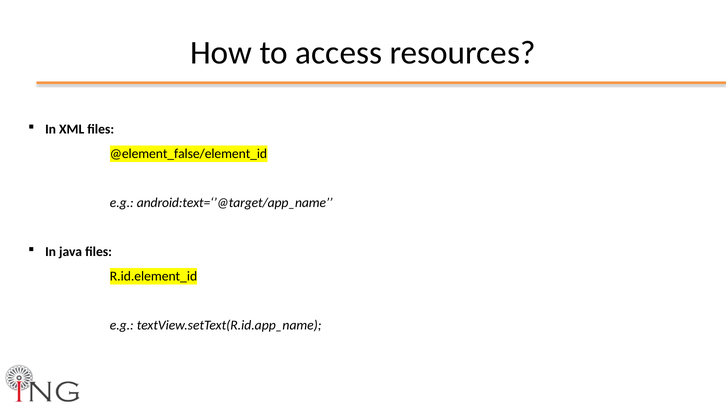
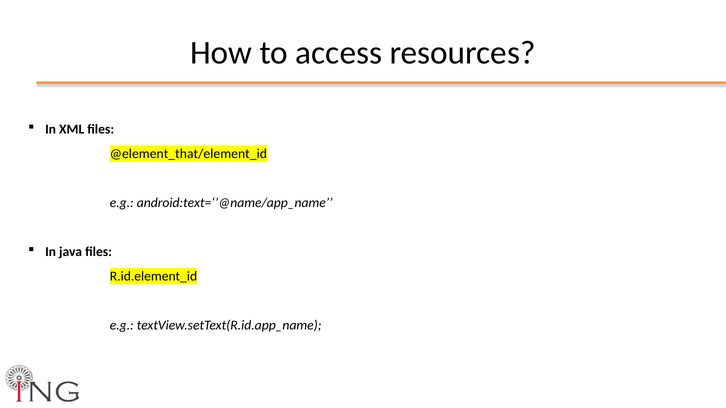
@element_false/element_id: @element_false/element_id -> @element_that/element_id
android:text=‘’@target/app_name: android:text=‘’@target/app_name -> android:text=‘’@name/app_name
